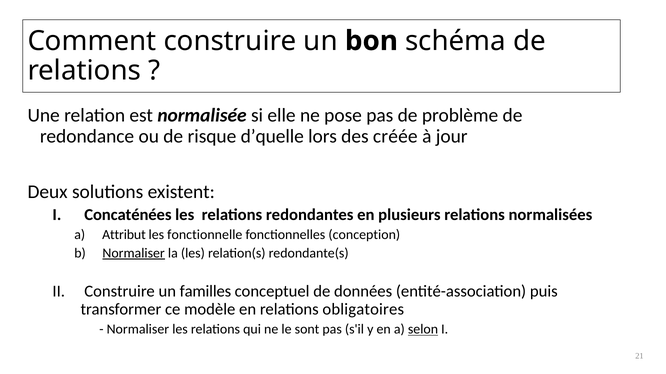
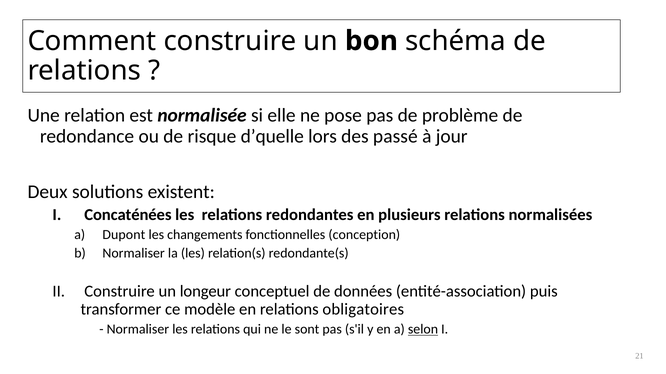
créée: créée -> passé
Attribut: Attribut -> Dupont
fonctionnelle: fonctionnelle -> changements
Normaliser at (134, 254) underline: present -> none
familles: familles -> longeur
